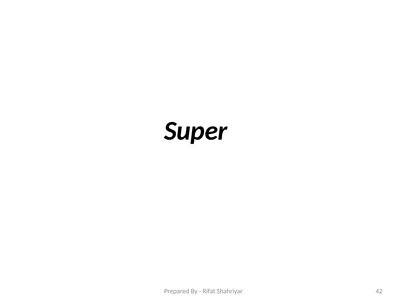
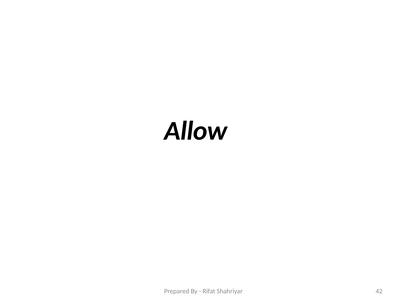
Super: Super -> Allow
